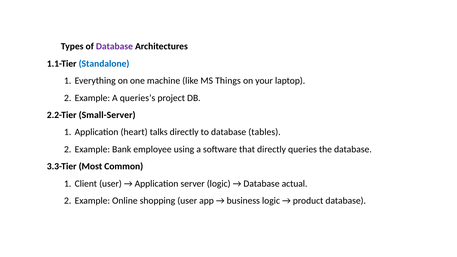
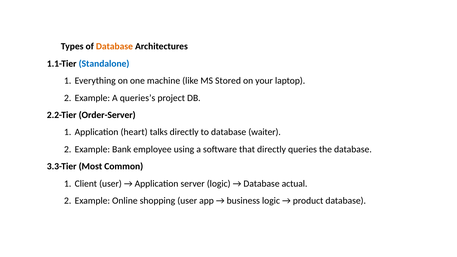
Database at (114, 47) colour: purple -> orange
Things: Things -> Stored
Small-Server: Small-Server -> Order-Server
tables: tables -> waiter
